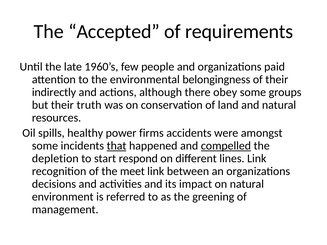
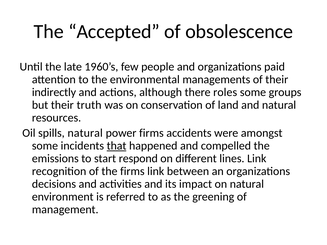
requirements: requirements -> obsolescence
belongingness: belongingness -> managements
obey: obey -> roles
spills healthy: healthy -> natural
compelled underline: present -> none
depletion: depletion -> emissions
the meet: meet -> firms
